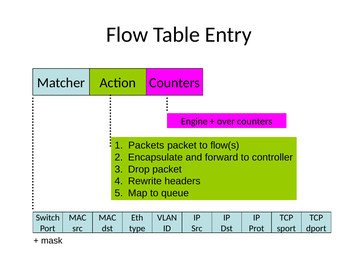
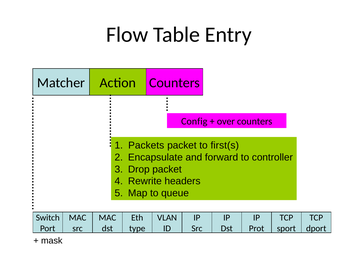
Engine: Engine -> Config
flow(s: flow(s -> first(s
